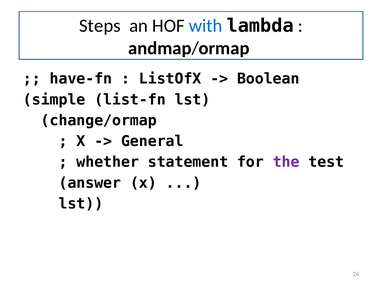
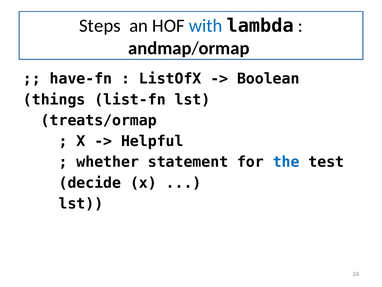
simple: simple -> things
change/ormap: change/ormap -> treats/ormap
General: General -> Helpful
the colour: purple -> blue
answer: answer -> decide
